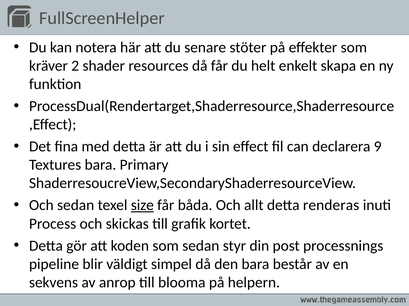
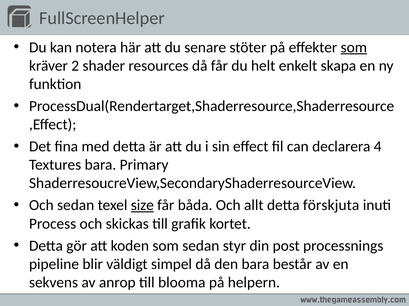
som at (354, 47) underline: none -> present
9: 9 -> 4
renderas: renderas -> förskjuta
